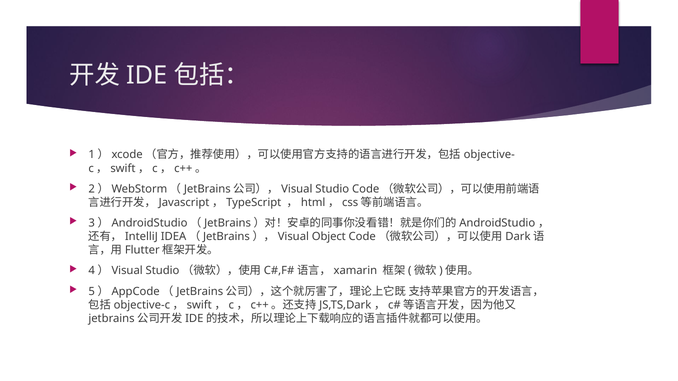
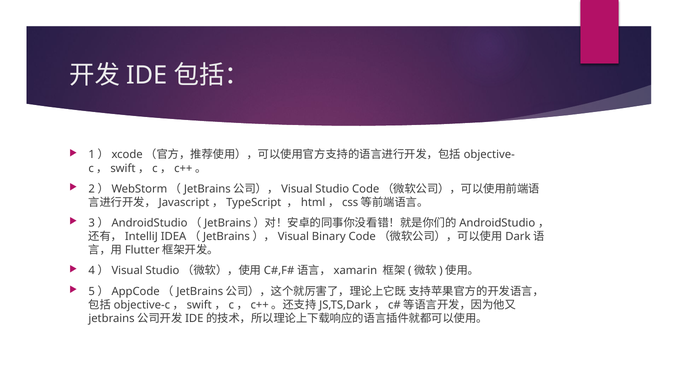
Object: Object -> Binary
